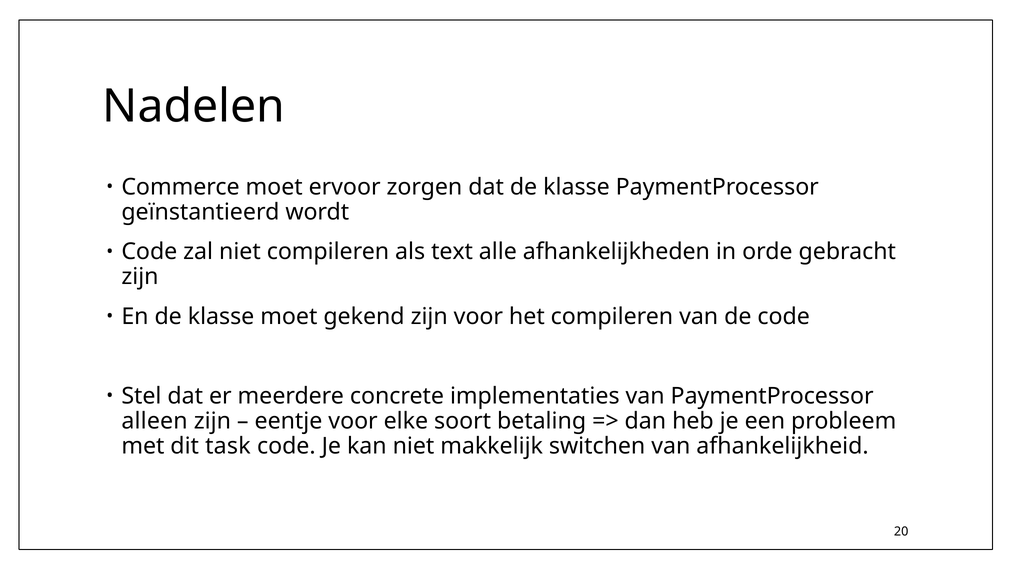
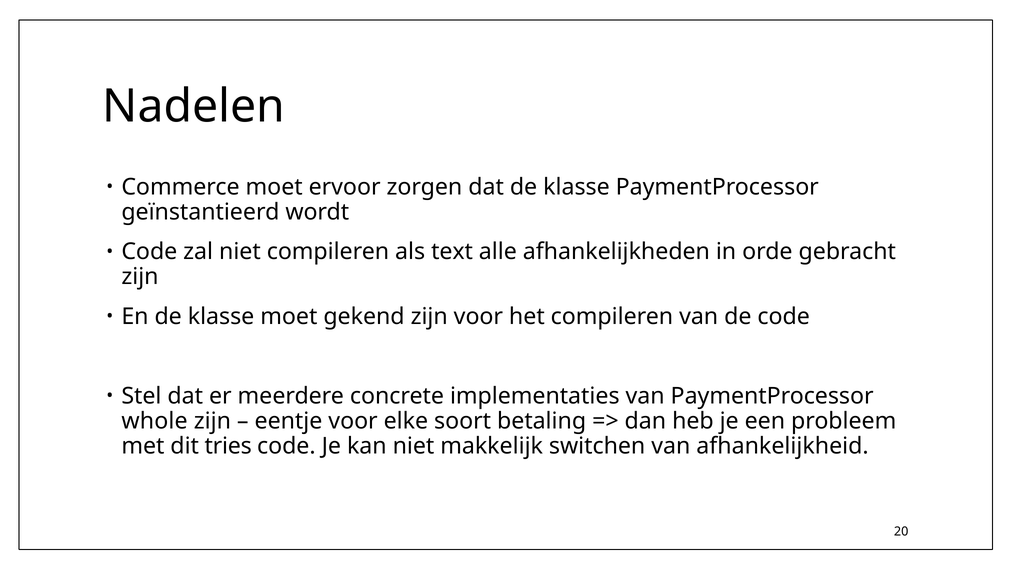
alleen: alleen -> whole
task: task -> tries
